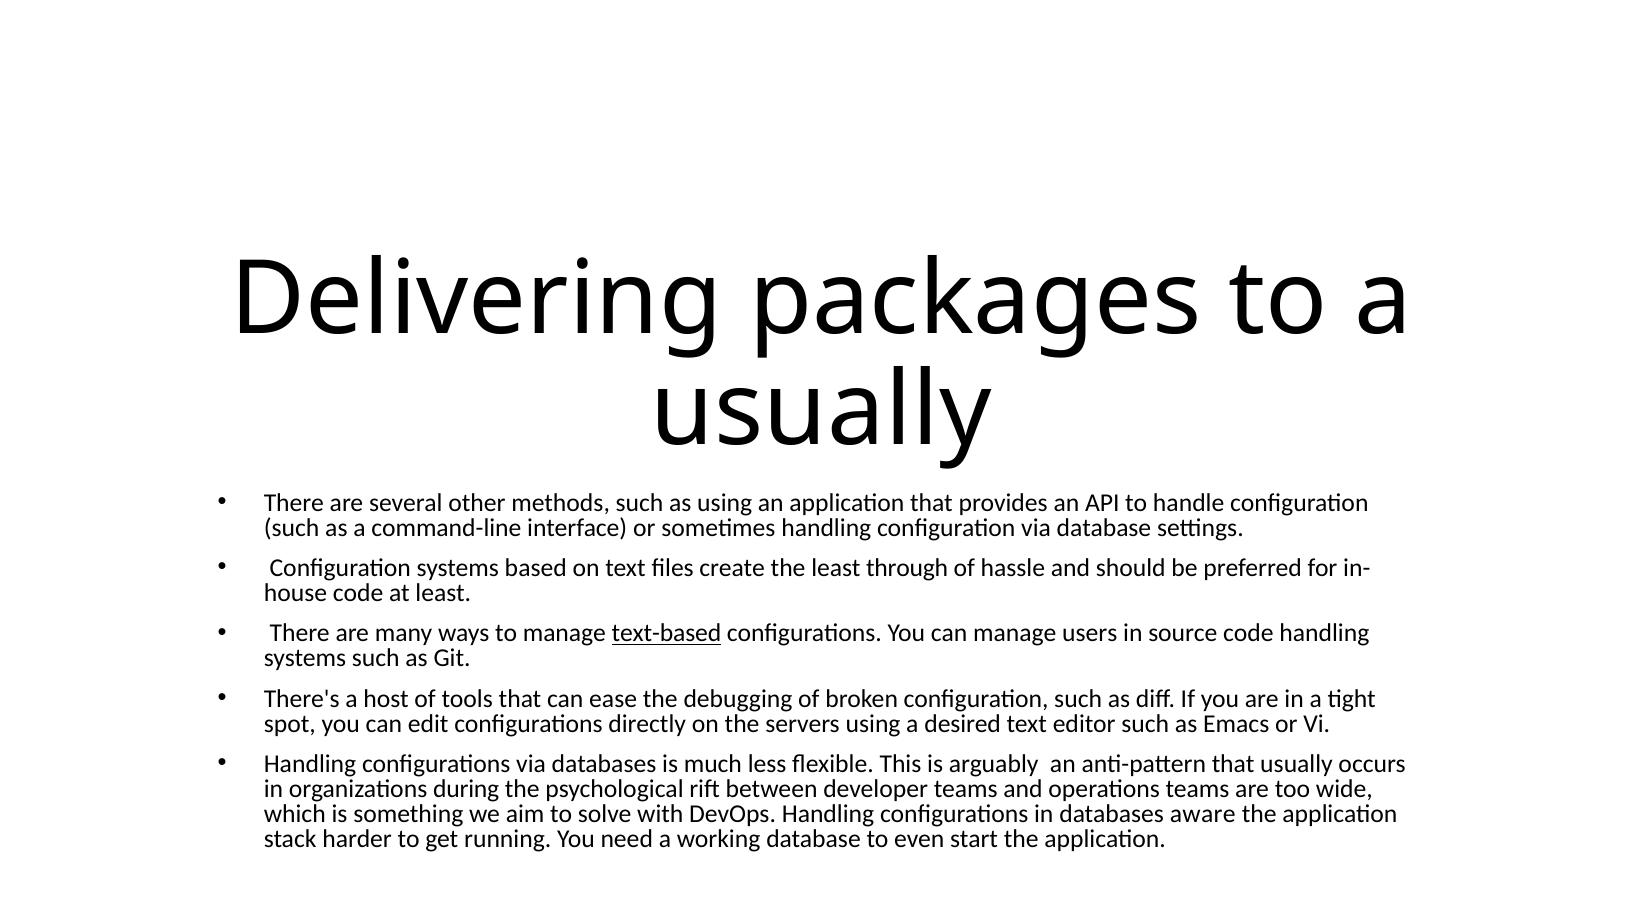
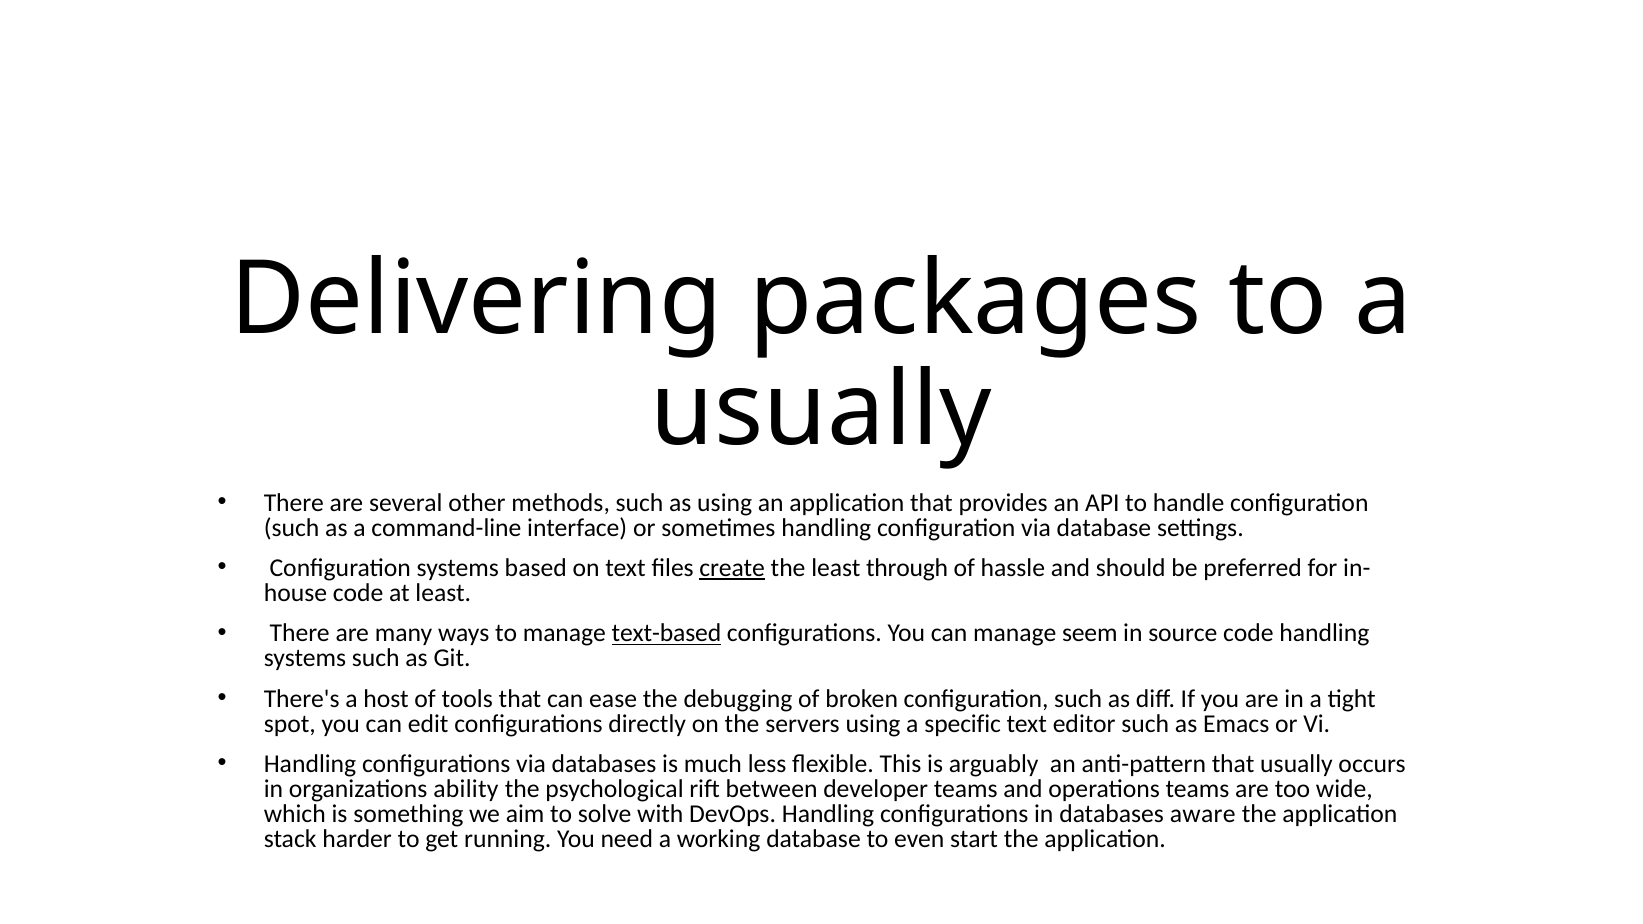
create underline: none -> present
users: users -> seem
desired: desired -> specific
during: during -> ability
